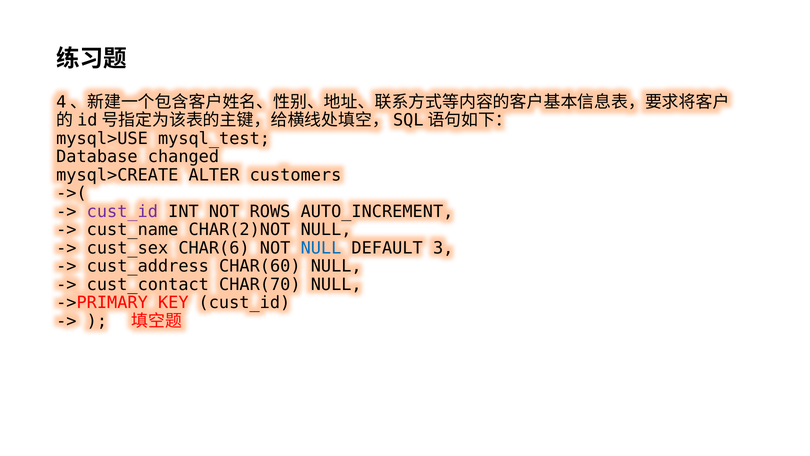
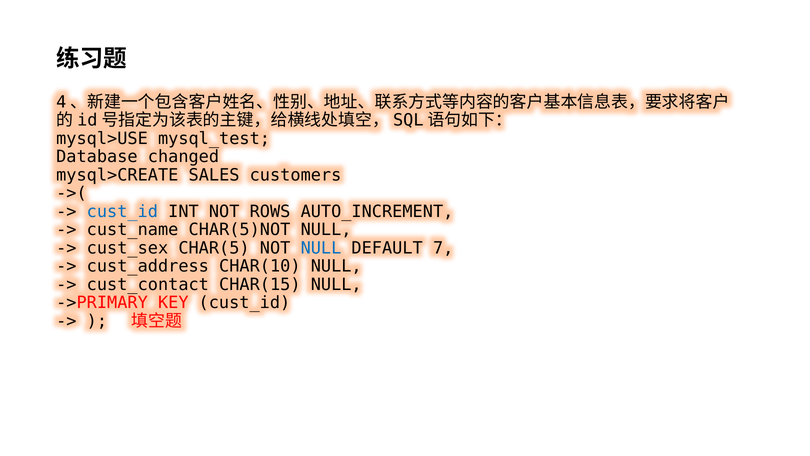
ALTER: ALTER -> SALES
cust_id at (122, 211) colour: purple -> blue
CHAR(2)NOT: CHAR(2)NOT -> CHAR(5)NOT
CHAR(6: CHAR(6 -> CHAR(5
3: 3 -> 7
CHAR(60: CHAR(60 -> CHAR(10
CHAR(70: CHAR(70 -> CHAR(15
